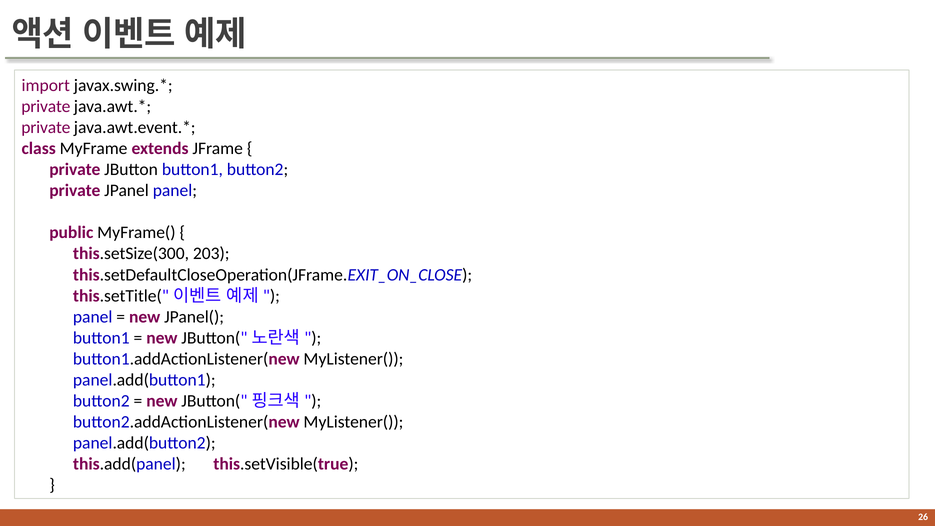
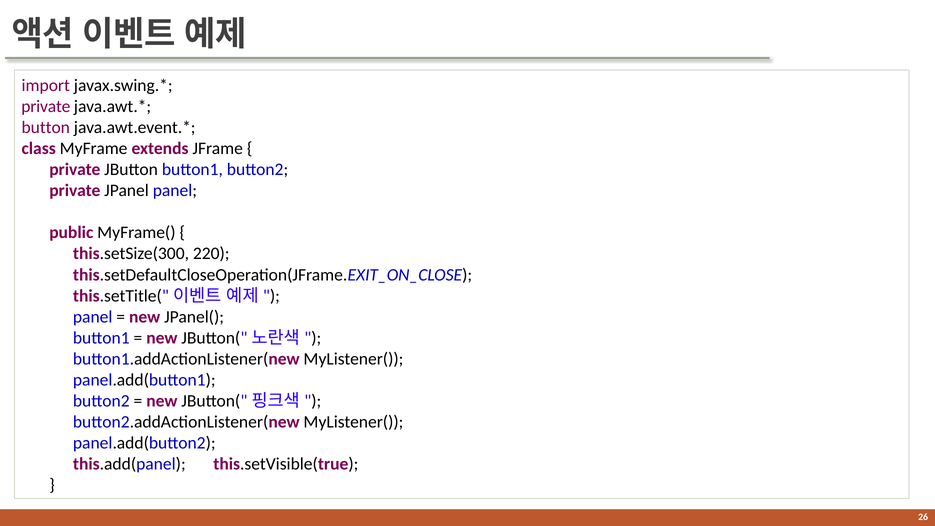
private at (46, 127): private -> button
203: 203 -> 220
